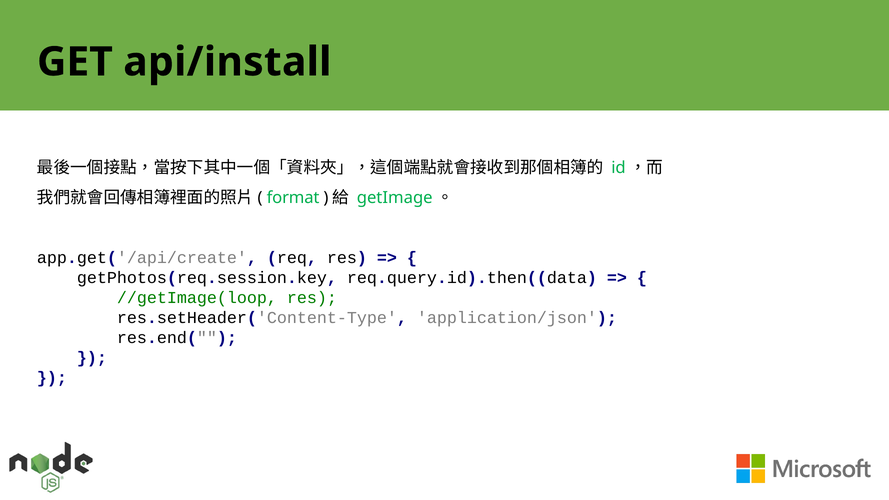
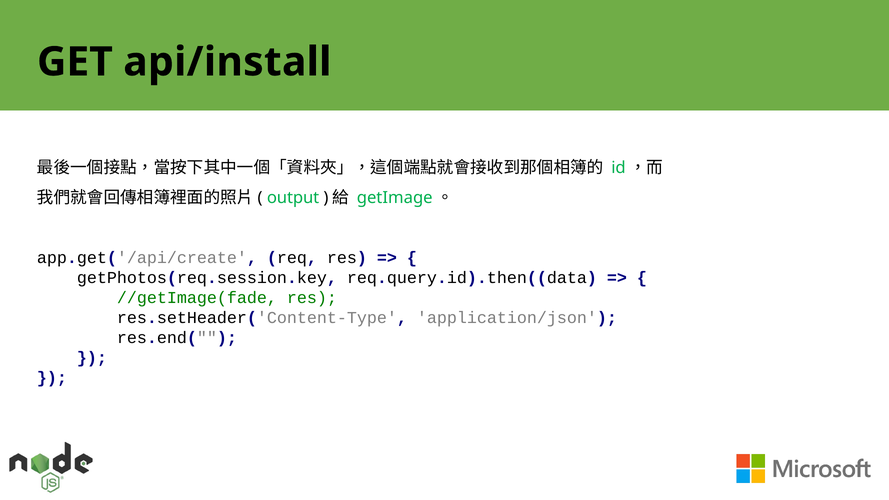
format: format -> output
//getImage(loop: //getImage(loop -> //getImage(fade
